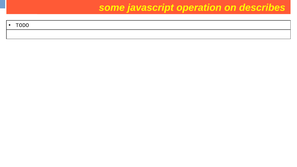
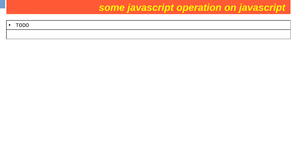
describes at (262, 8): describes -> javascript
